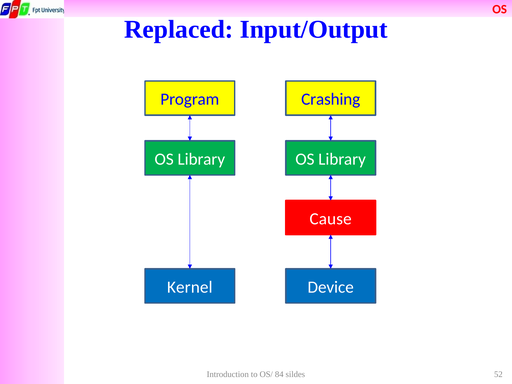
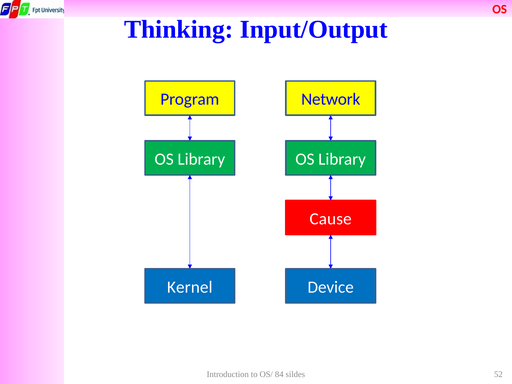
Replaced: Replaced -> Thinking
Crashing: Crashing -> Network
